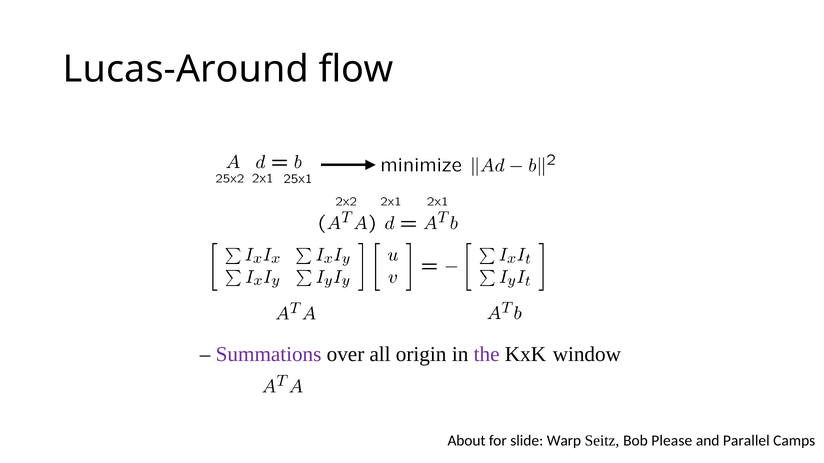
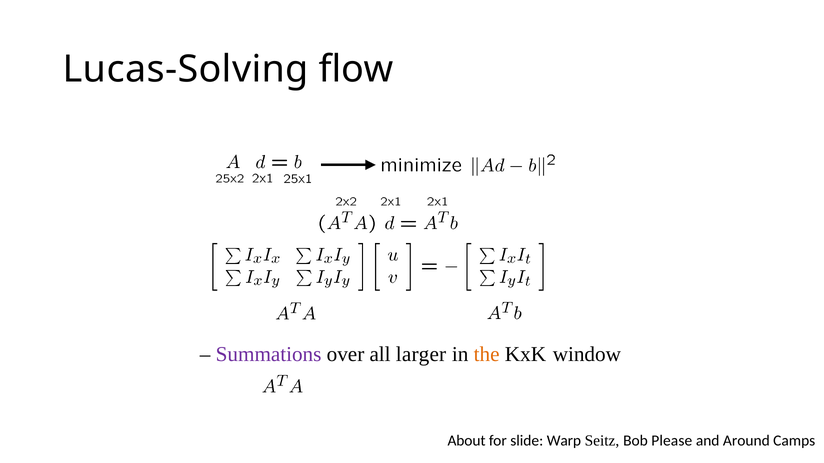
Lucas-Around: Lucas-Around -> Lucas-Solving
origin: origin -> larger
the colour: purple -> orange
Parallel: Parallel -> Around
